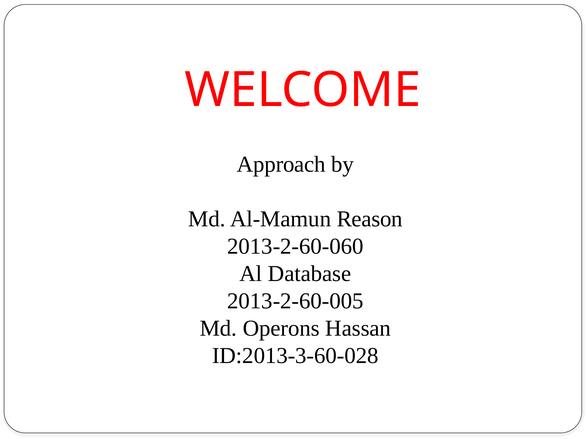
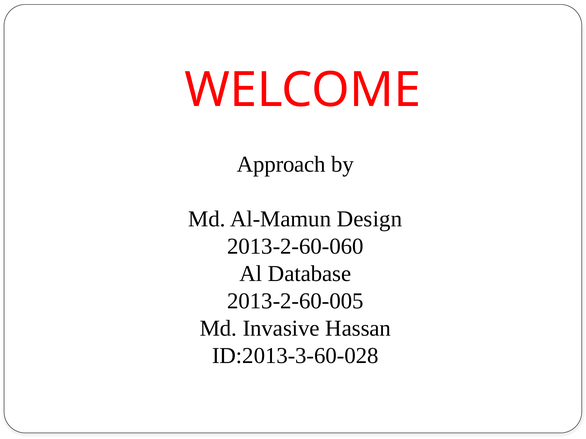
Reason: Reason -> Design
Operons: Operons -> Invasive
